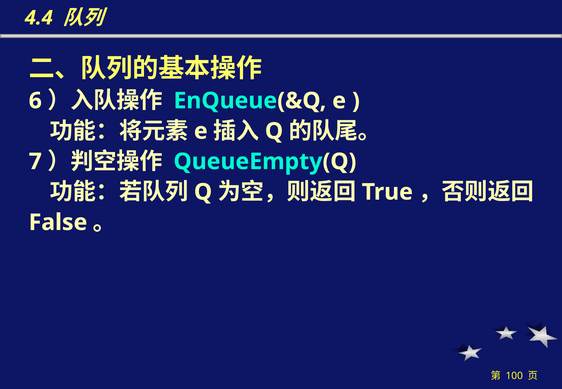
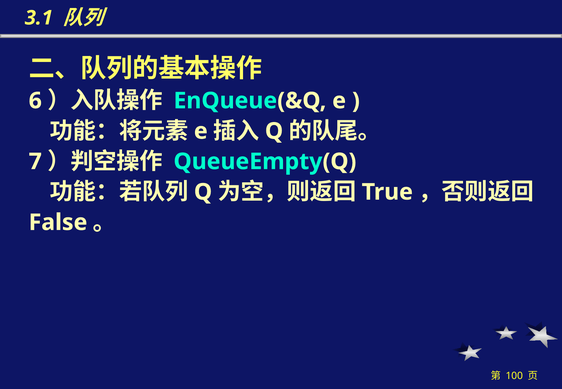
4.4: 4.4 -> 3.1
